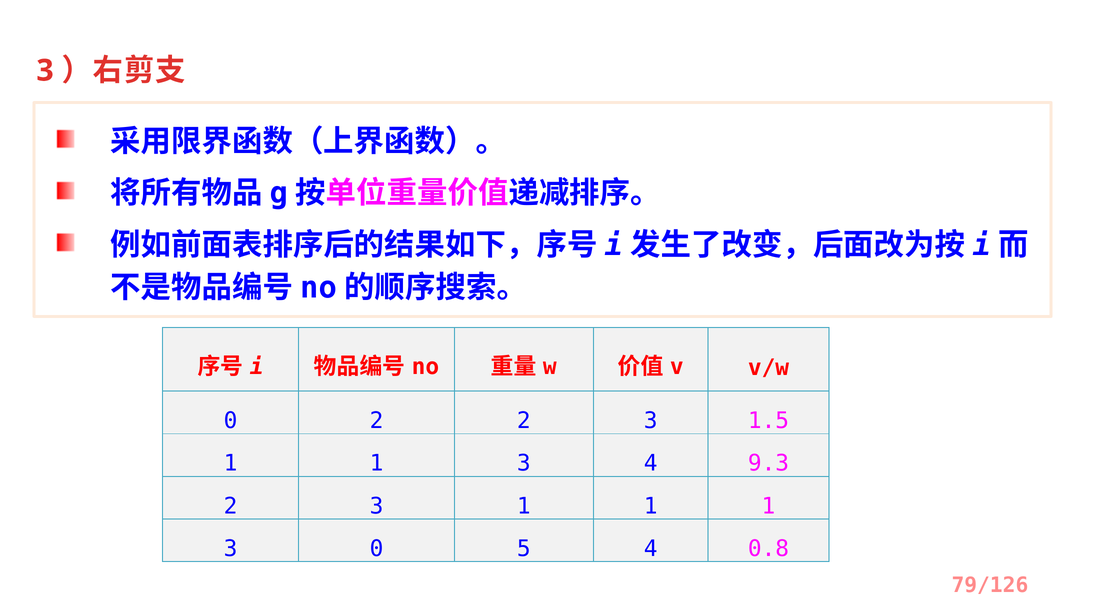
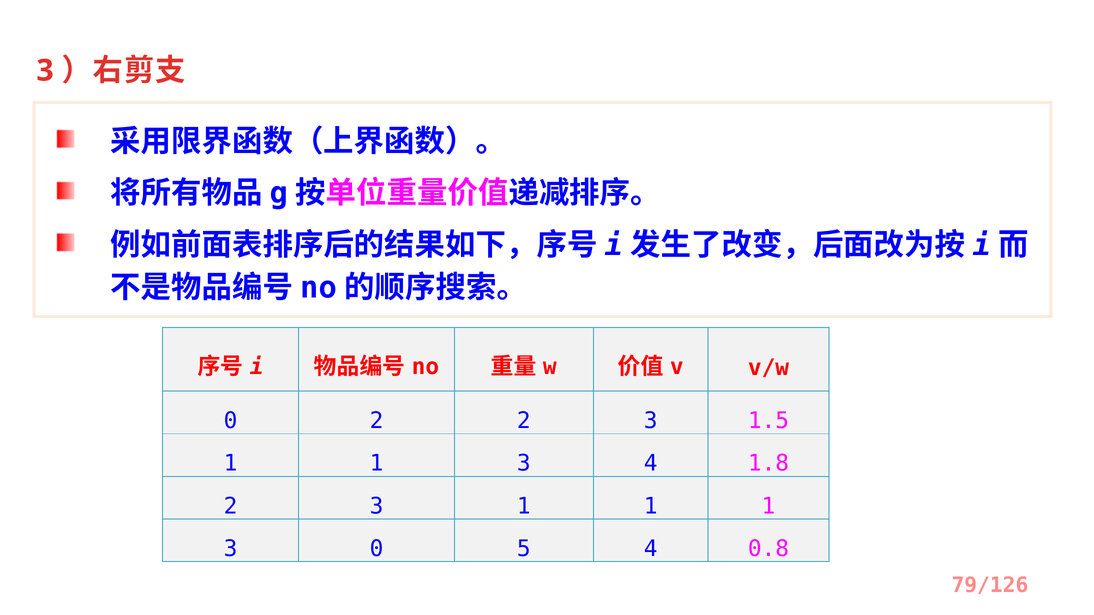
9.3: 9.3 -> 1.8
